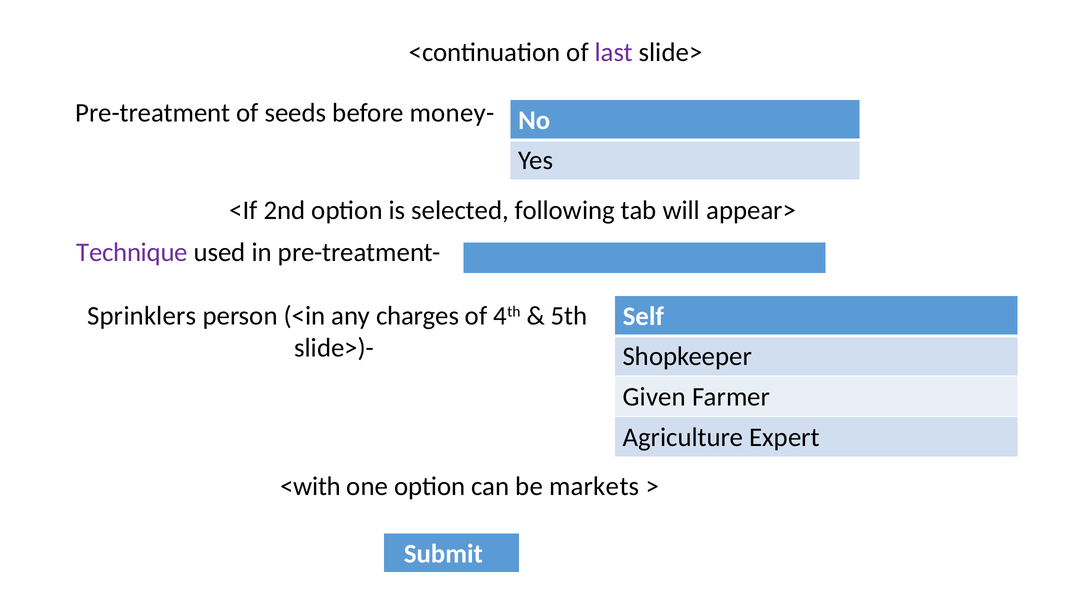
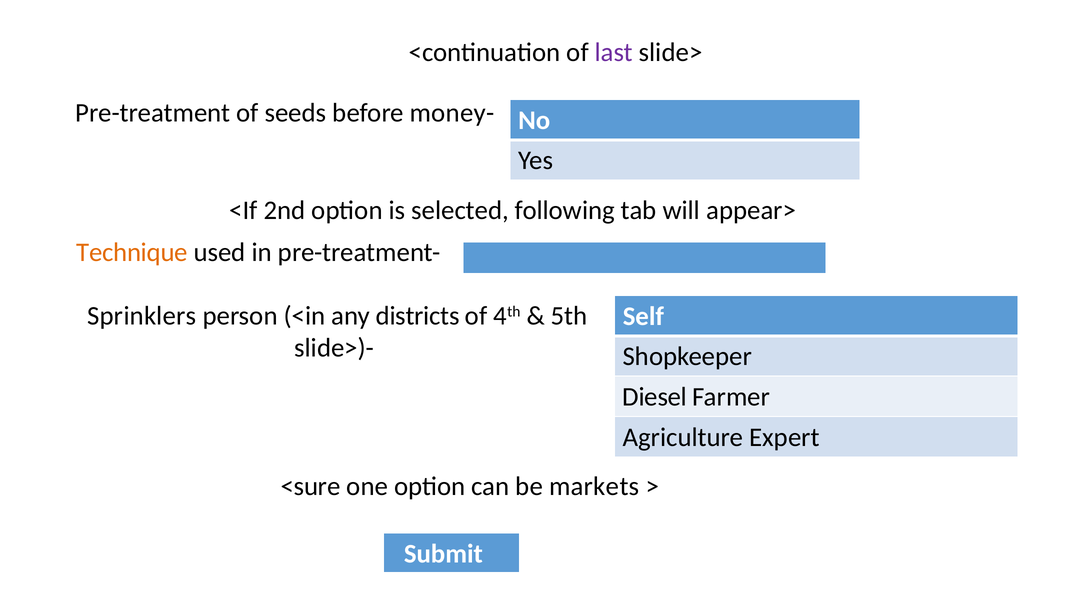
Technique colour: purple -> orange
charges: charges -> districts
Given: Given -> Diesel
<with: <with -> <sure
